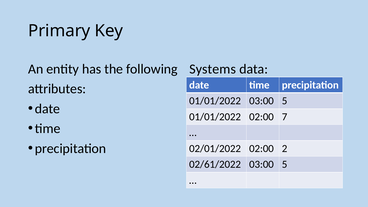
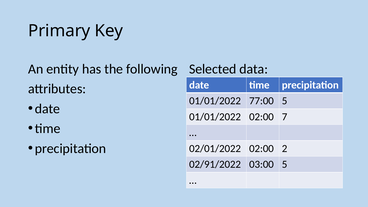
Systems: Systems -> Selected
01/01/2022 03:00: 03:00 -> 77:00
02/61/2022: 02/61/2022 -> 02/91/2022
